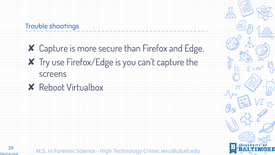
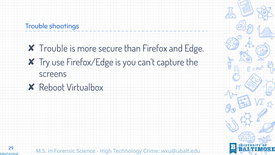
Capture at (53, 48): Capture -> Trouble
